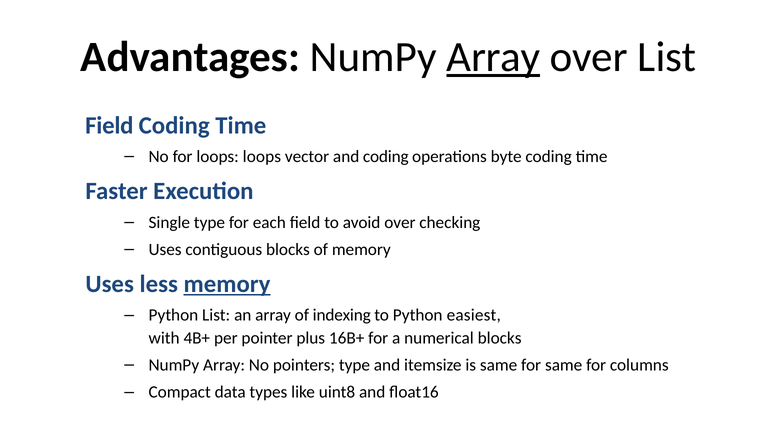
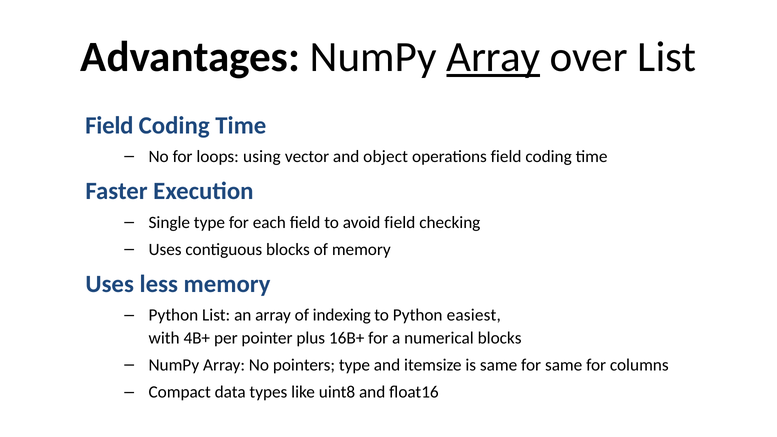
loops loops: loops -> using
and coding: coding -> object
operations byte: byte -> field
avoid over: over -> field
memory at (227, 284) underline: present -> none
